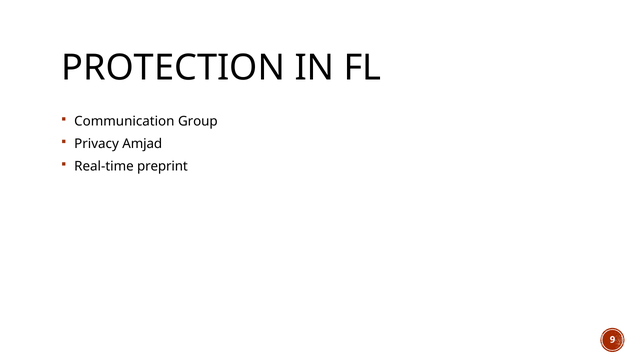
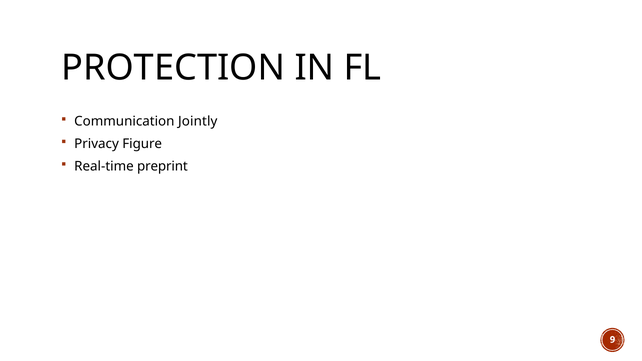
Group: Group -> Jointly
Amjad: Amjad -> Figure
